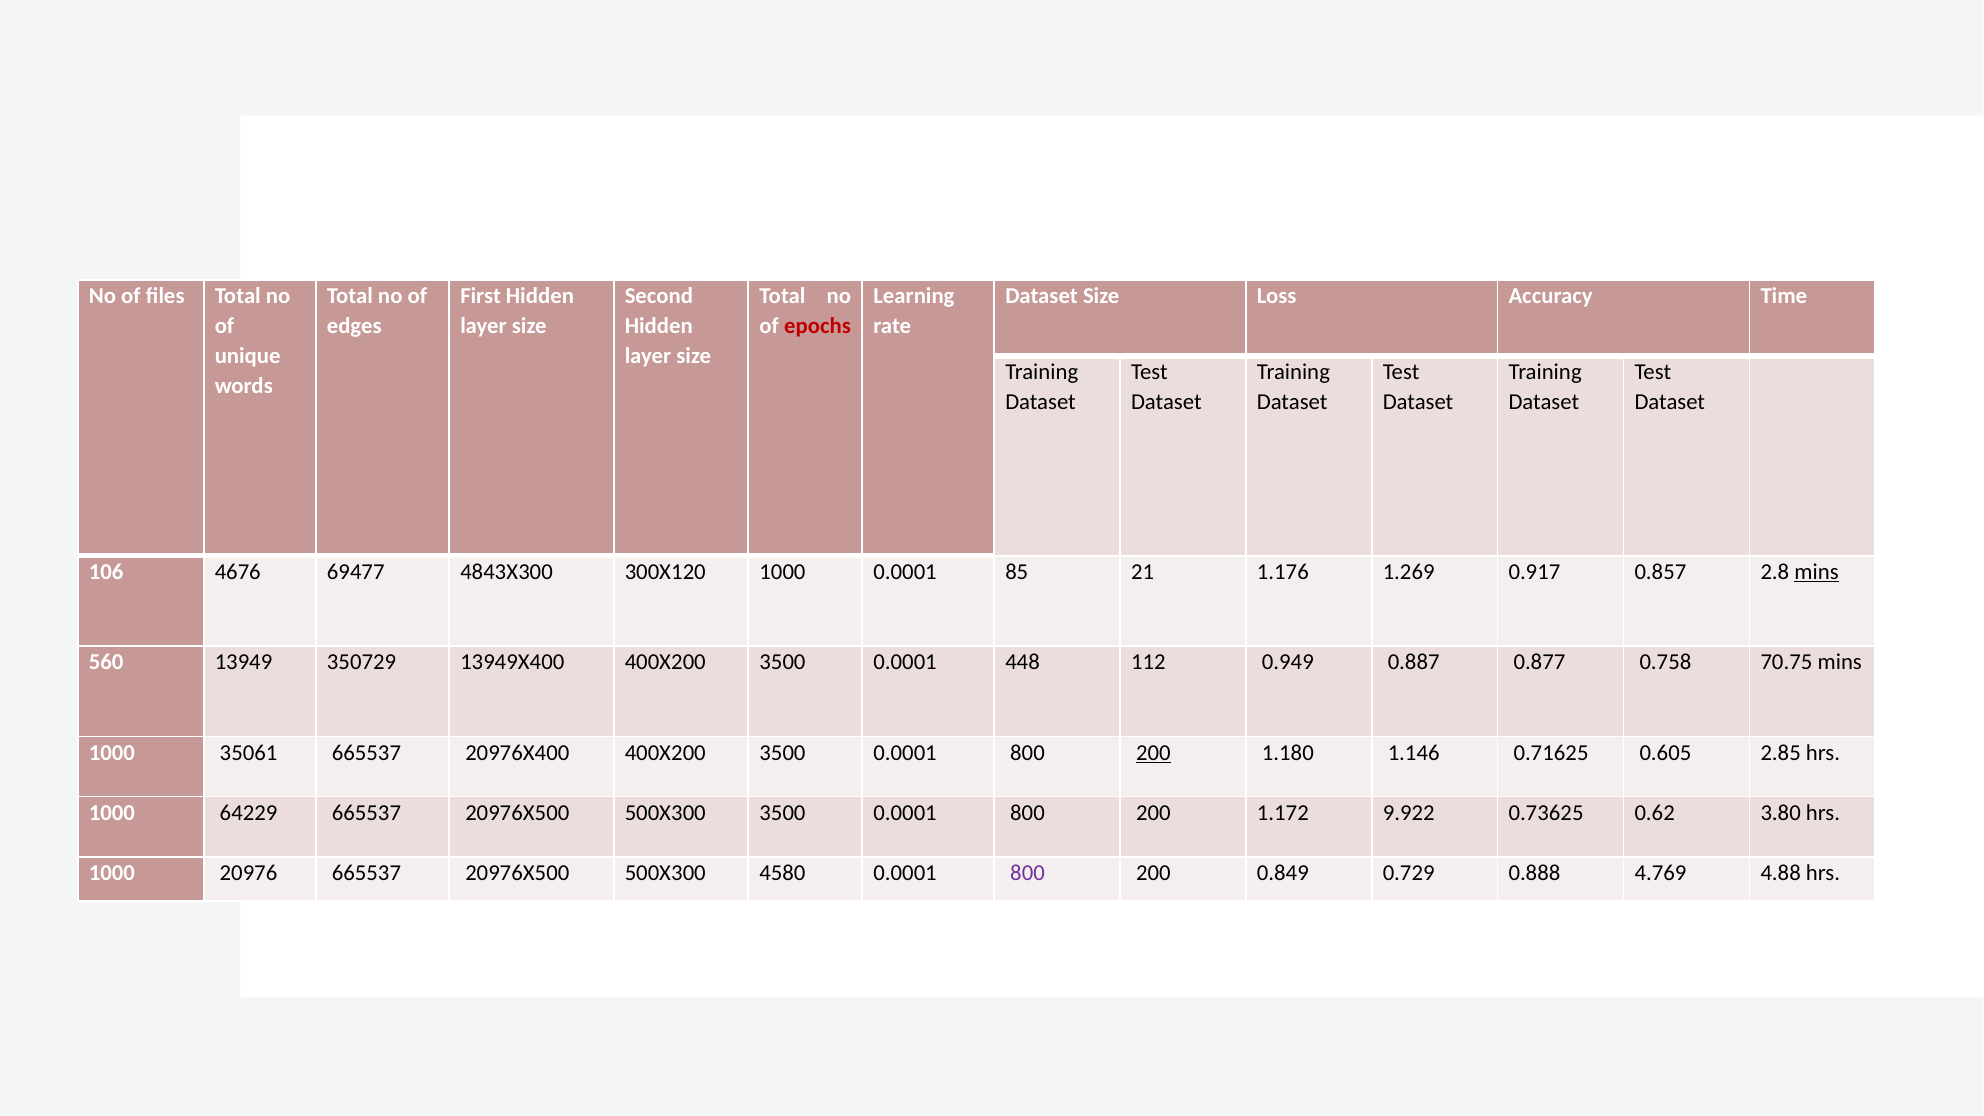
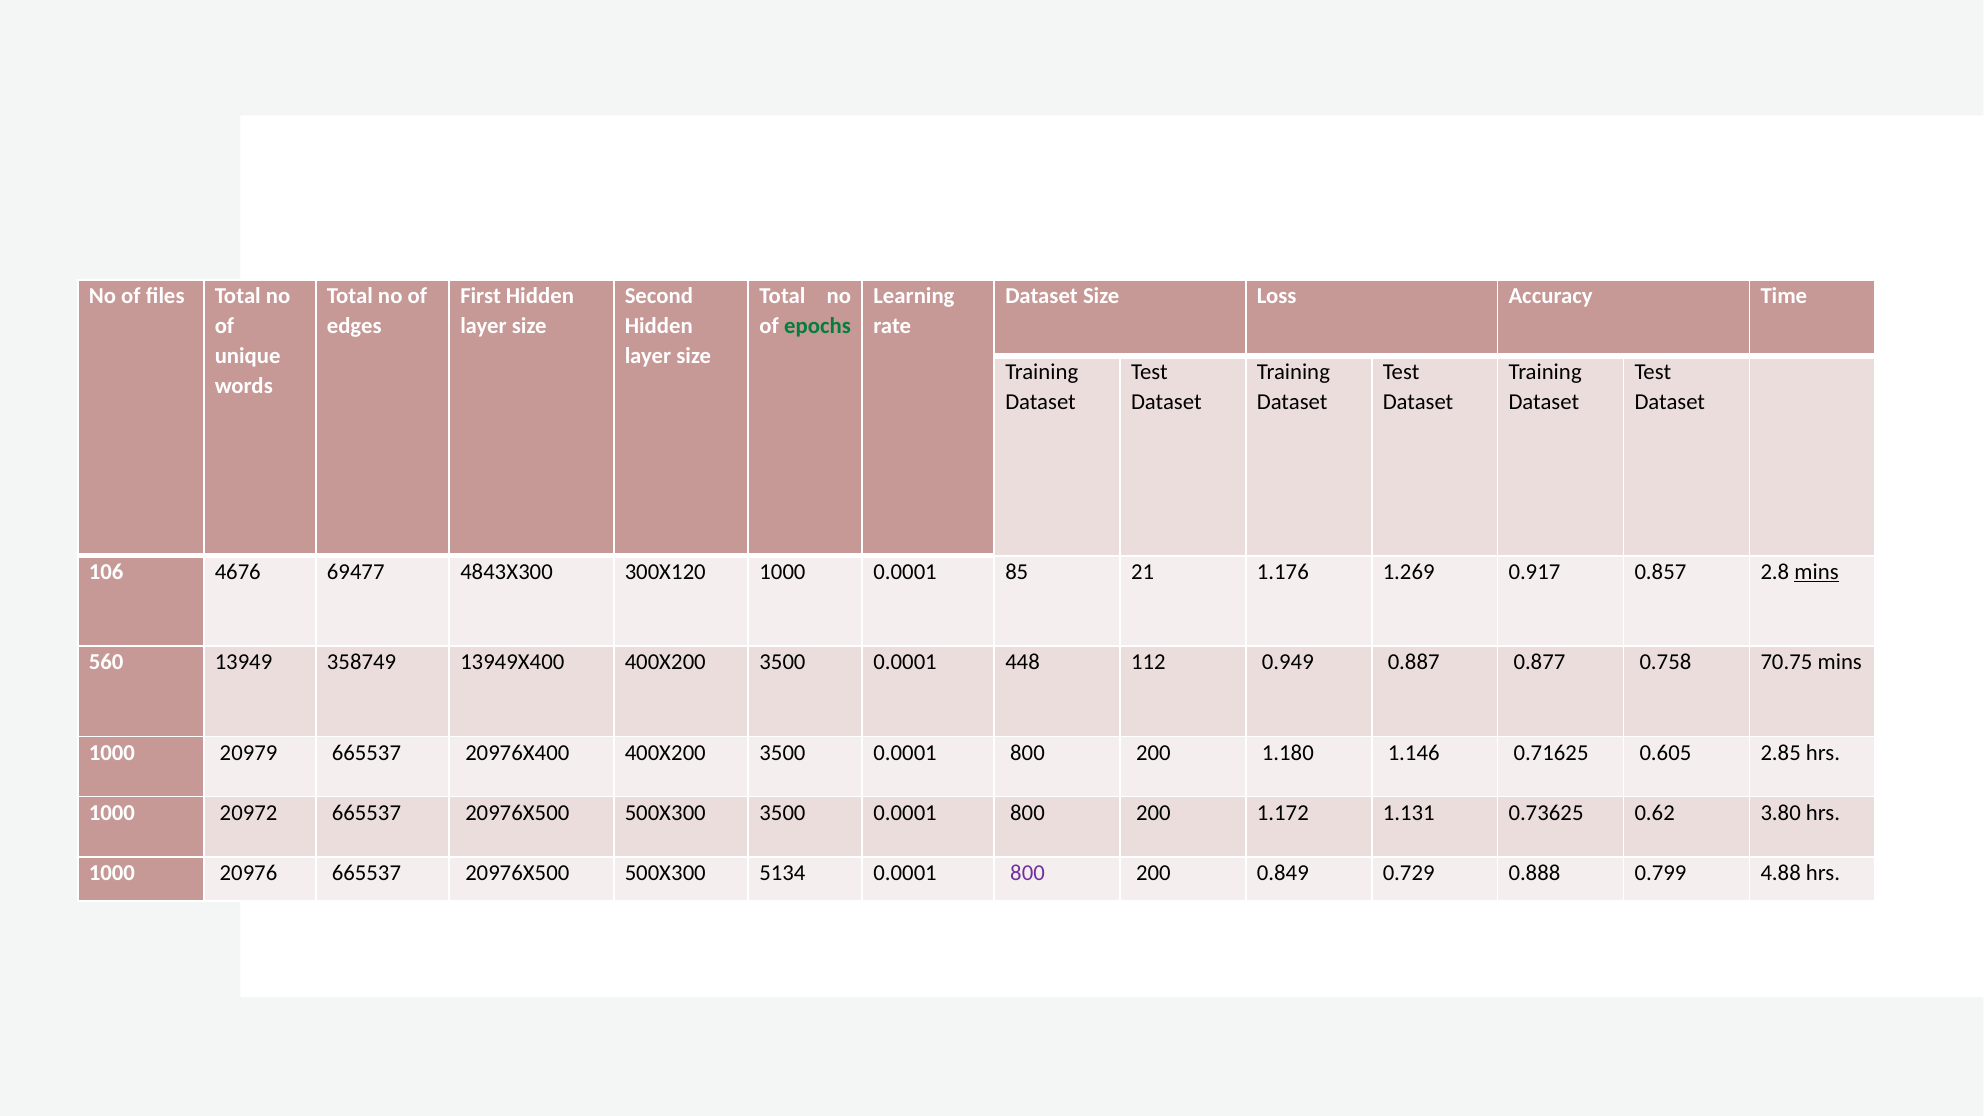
epochs colour: red -> green
350729: 350729 -> 358749
35061: 35061 -> 20979
200 at (1153, 753) underline: present -> none
64229: 64229 -> 20972
9.922: 9.922 -> 1.131
4580: 4580 -> 5134
4.769: 4.769 -> 0.799
